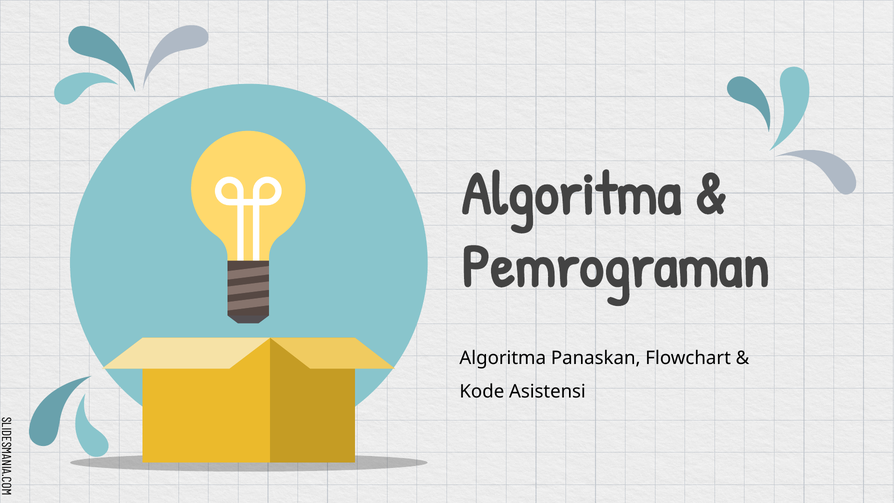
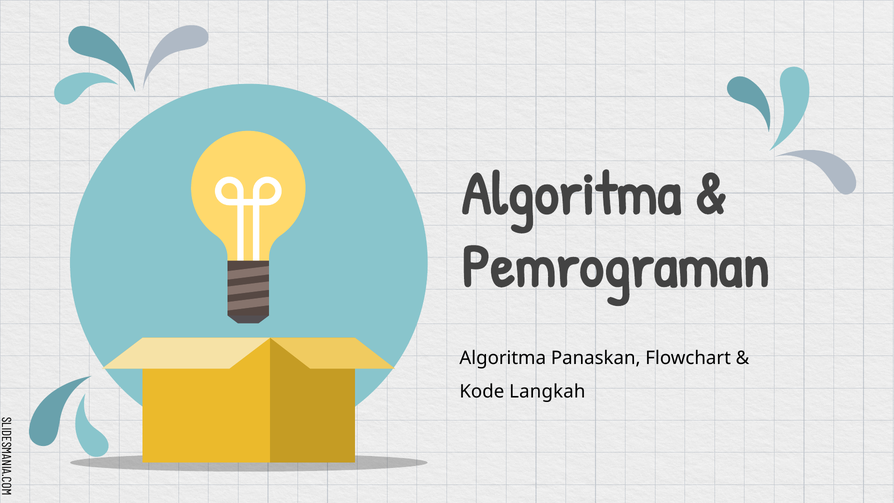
Asistensi: Asistensi -> Langkah
